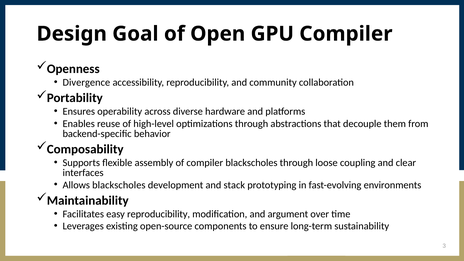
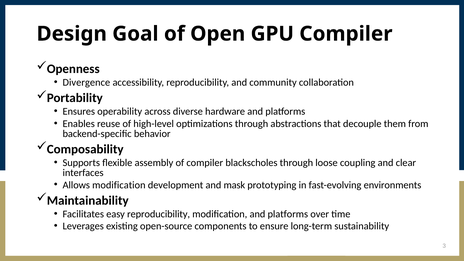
Allows blackscholes: blackscholes -> modification
stack: stack -> mask
modification and argument: argument -> platforms
